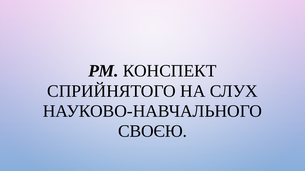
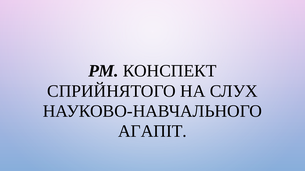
СВОЄЮ: СВОЄЮ -> АГАПІТ
